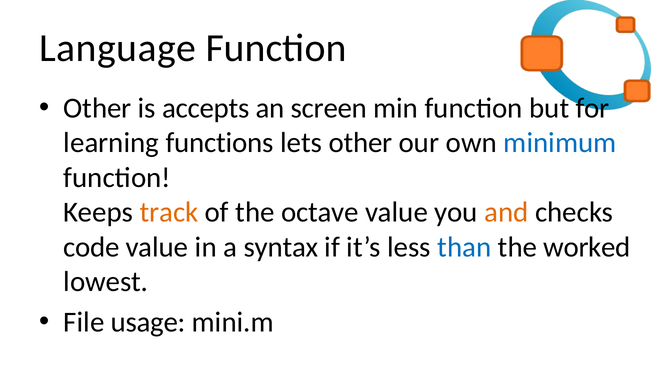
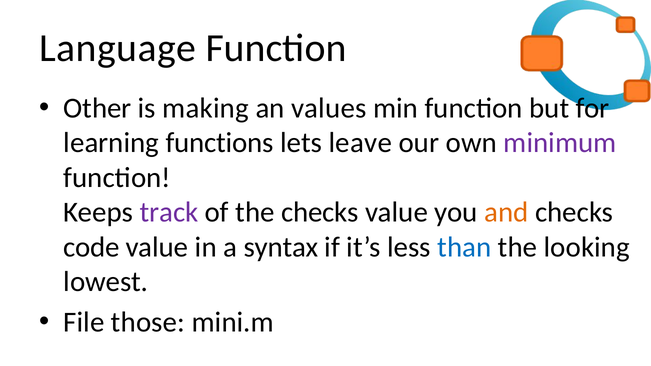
accepts: accepts -> making
screen: screen -> values
lets other: other -> leave
minimum colour: blue -> purple
track colour: orange -> purple
the octave: octave -> checks
worked: worked -> looking
usage: usage -> those
